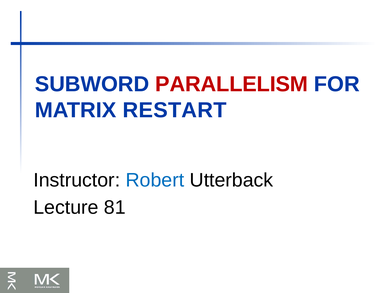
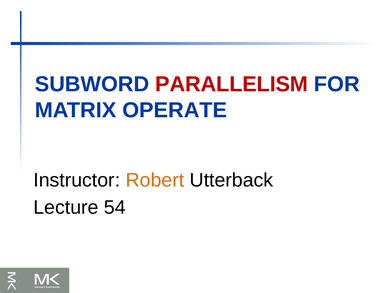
RESTART: RESTART -> OPERATE
Robert colour: blue -> orange
81: 81 -> 54
